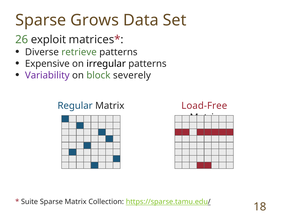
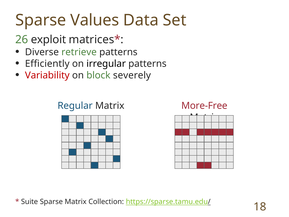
Grows: Grows -> Values
Expensive: Expensive -> Efficiently
Variability colour: purple -> red
Load-Free: Load-Free -> More-Free
